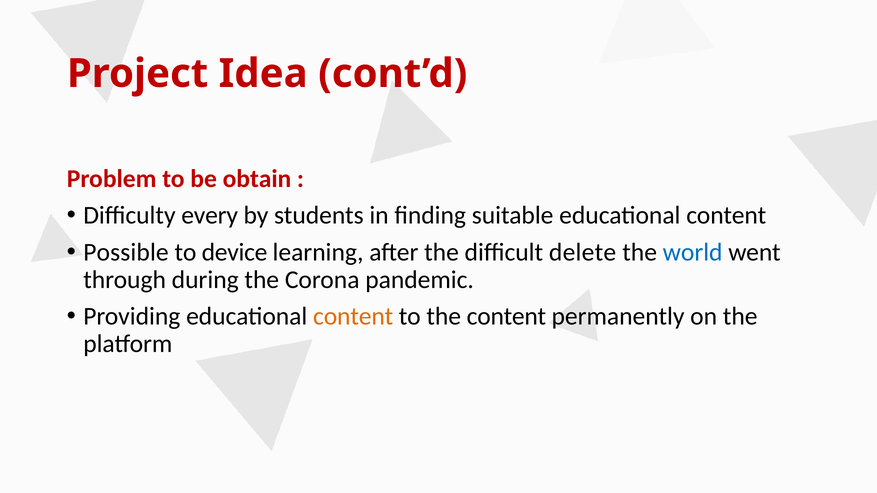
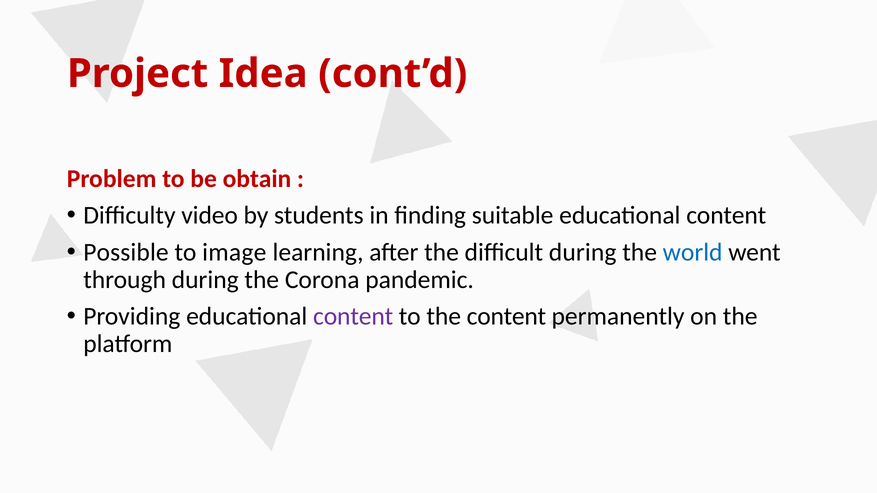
every: every -> video
device: device -> image
difficult delete: delete -> during
content at (353, 317) colour: orange -> purple
